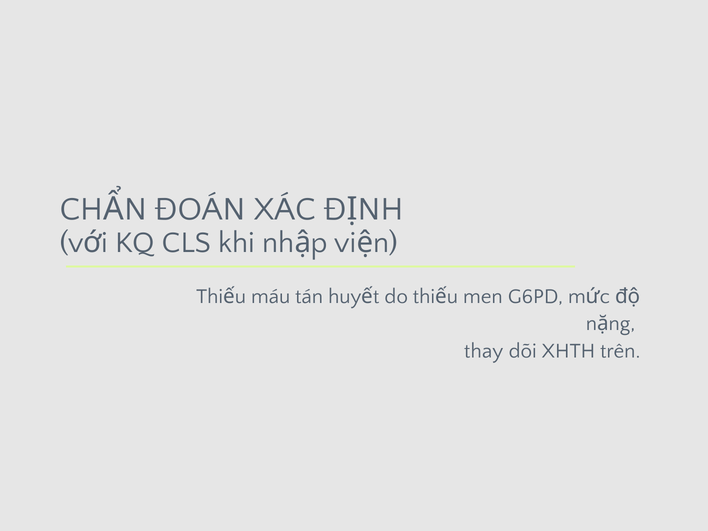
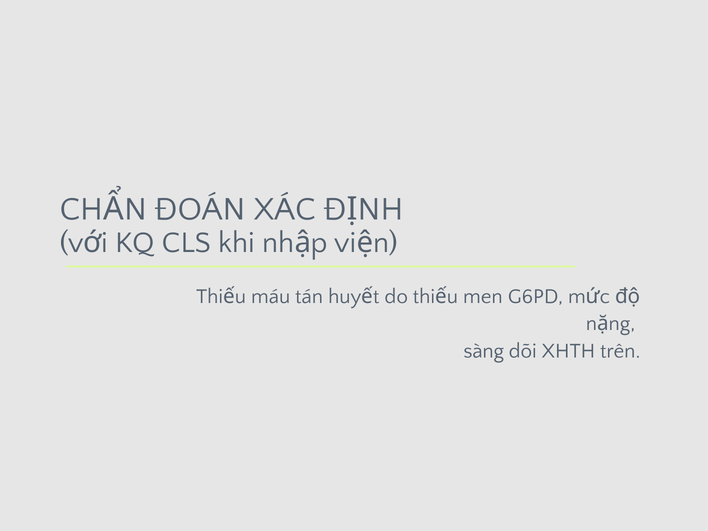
thay: thay -> sàng
